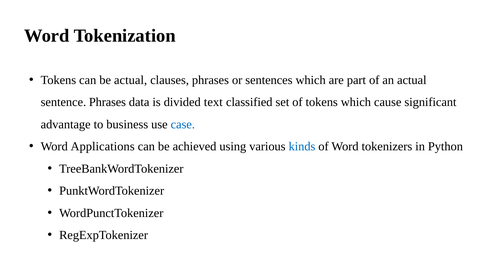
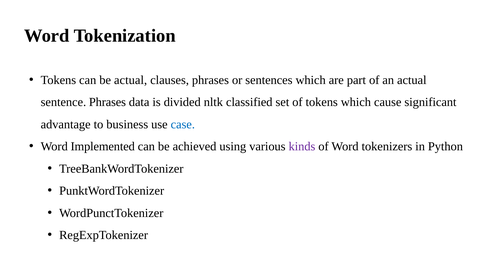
text: text -> nltk
Applications: Applications -> Implemented
kinds colour: blue -> purple
